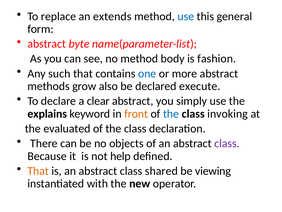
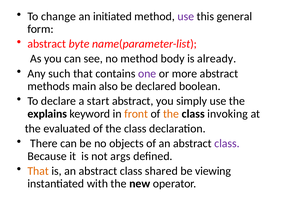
replace: replace -> change
extends: extends -> initiated
use at (186, 16) colour: blue -> purple
fashion: fashion -> already
one colour: blue -> purple
grow: grow -> main
execute: execute -> boolean
clear: clear -> start
the at (171, 114) colour: blue -> orange
help: help -> args
